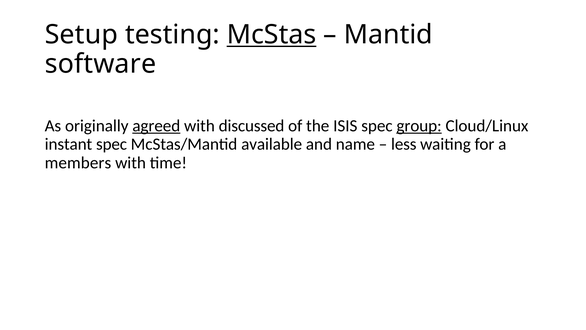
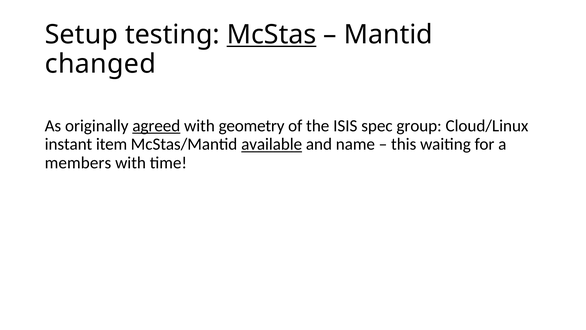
software: software -> changed
discussed: discussed -> geometry
group underline: present -> none
instant spec: spec -> item
available underline: none -> present
less: less -> this
